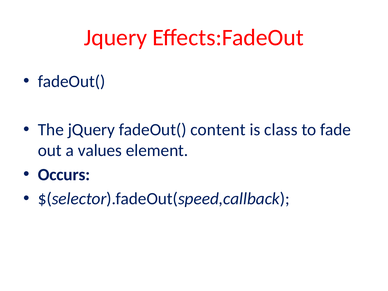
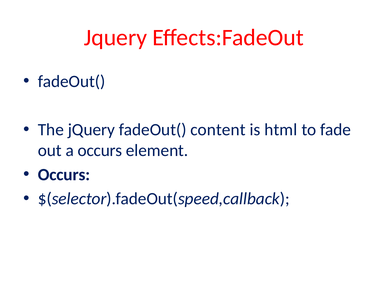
class: class -> html
a values: values -> occurs
